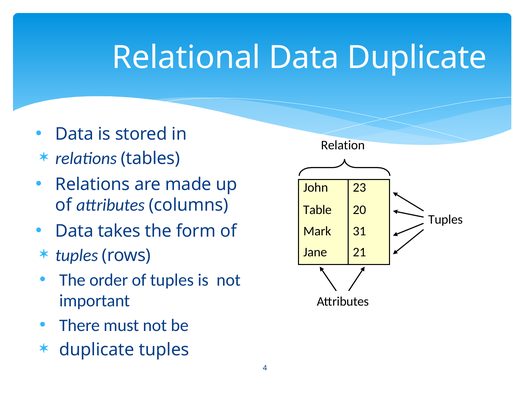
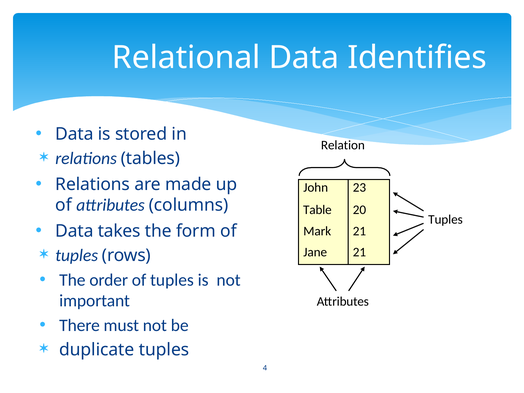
Data Duplicate: Duplicate -> Identifies
Mark 31: 31 -> 21
